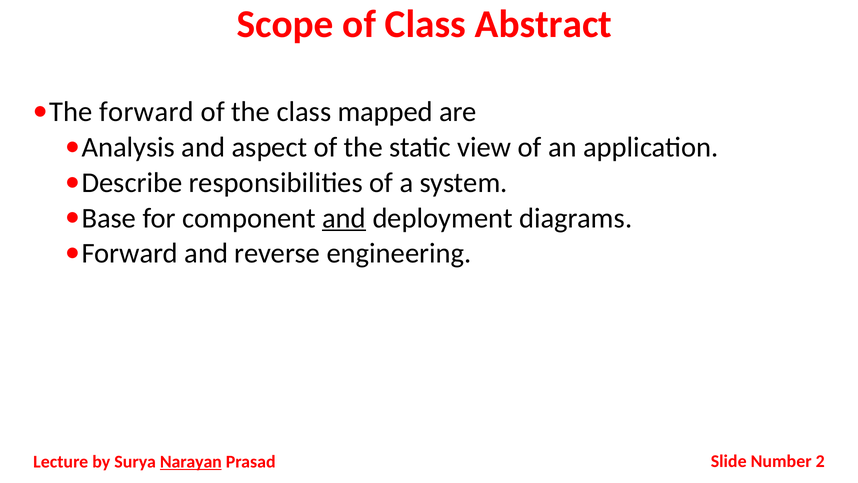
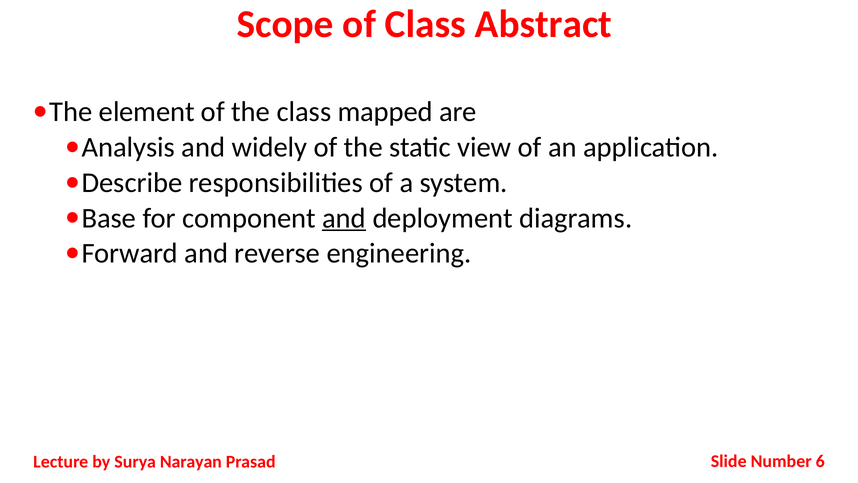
forward: forward -> element
aspect: aspect -> widely
Narayan underline: present -> none
2: 2 -> 6
